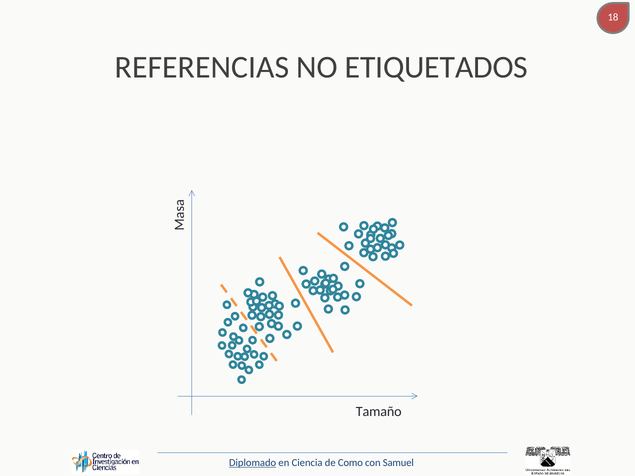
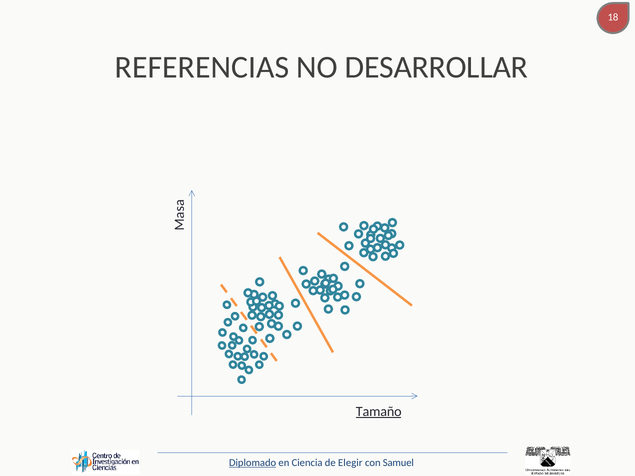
ETIQUETADOS: ETIQUETADOS -> DESARROLLAR
Tamaño underline: none -> present
Como: Como -> Elegir
